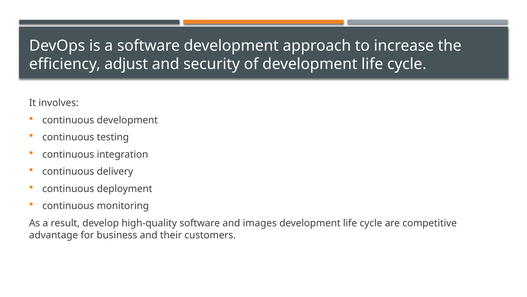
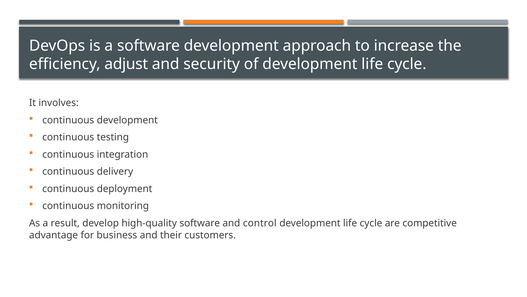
images: images -> control
